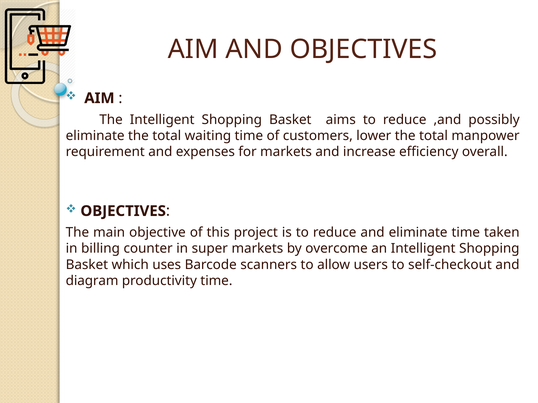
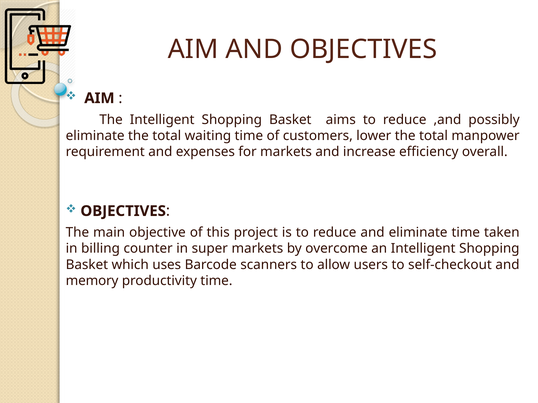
diagram: diagram -> memory
